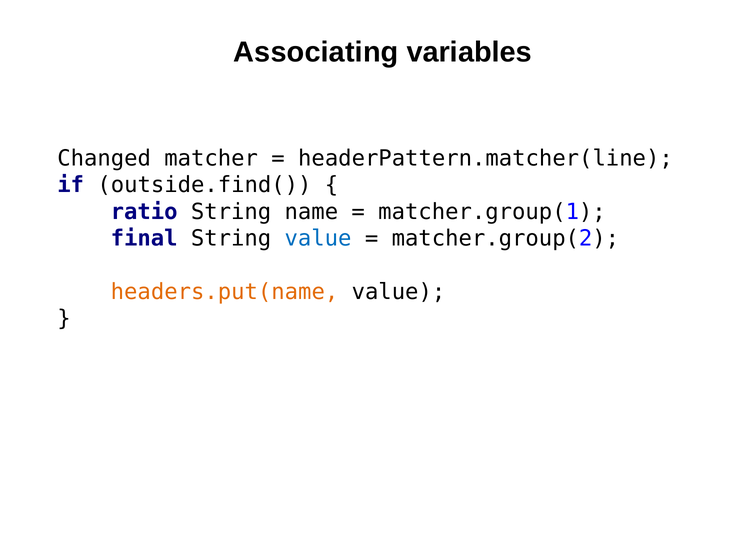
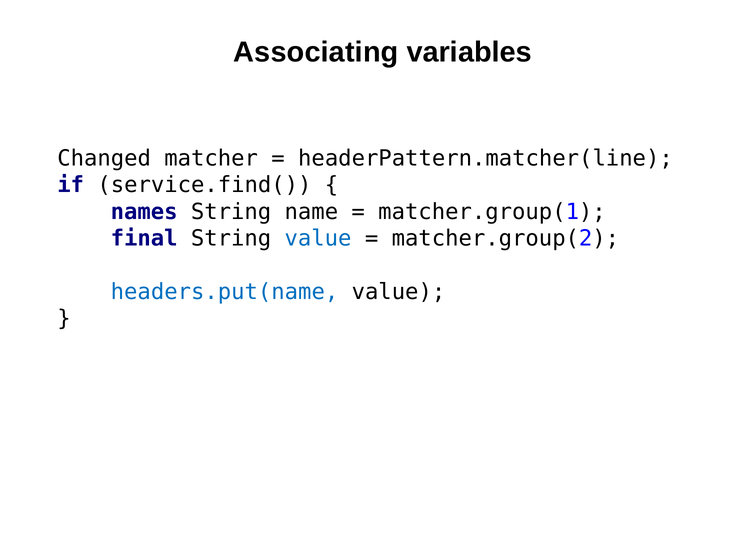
outside.find(: outside.find( -> service.find(
ratio: ratio -> names
headers.put(name colour: orange -> blue
